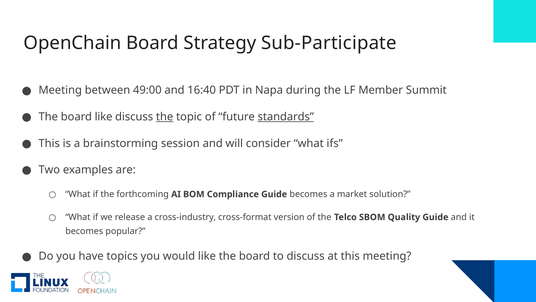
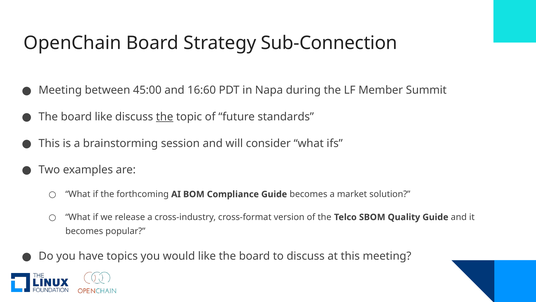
Sub-Participate: Sub-Participate -> Sub-Connection
49:00: 49:00 -> 45:00
16:40: 16:40 -> 16:60
standards underline: present -> none
